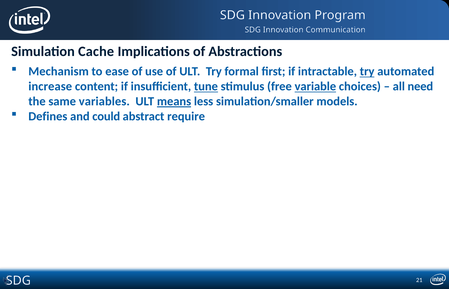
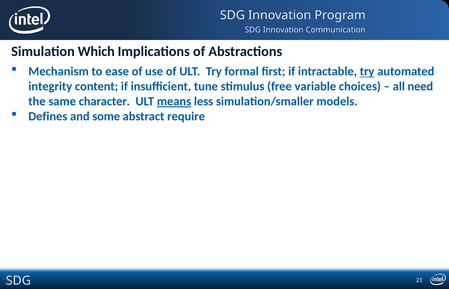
Cache: Cache -> Which
increase: increase -> integrity
tune underline: present -> none
variable underline: present -> none
variables: variables -> character
could: could -> some
